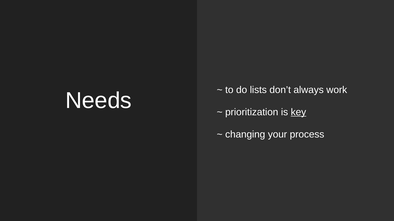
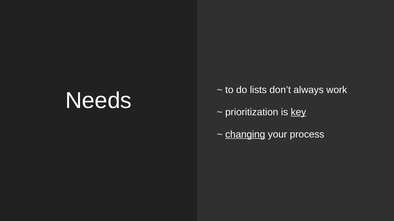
changing underline: none -> present
